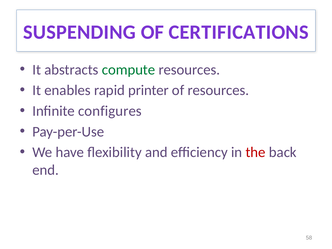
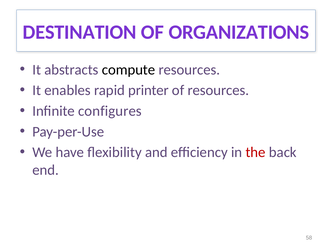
SUSPENDING: SUSPENDING -> DESTINATION
CERTIFICATIONS: CERTIFICATIONS -> ORGANIZATIONS
compute colour: green -> black
